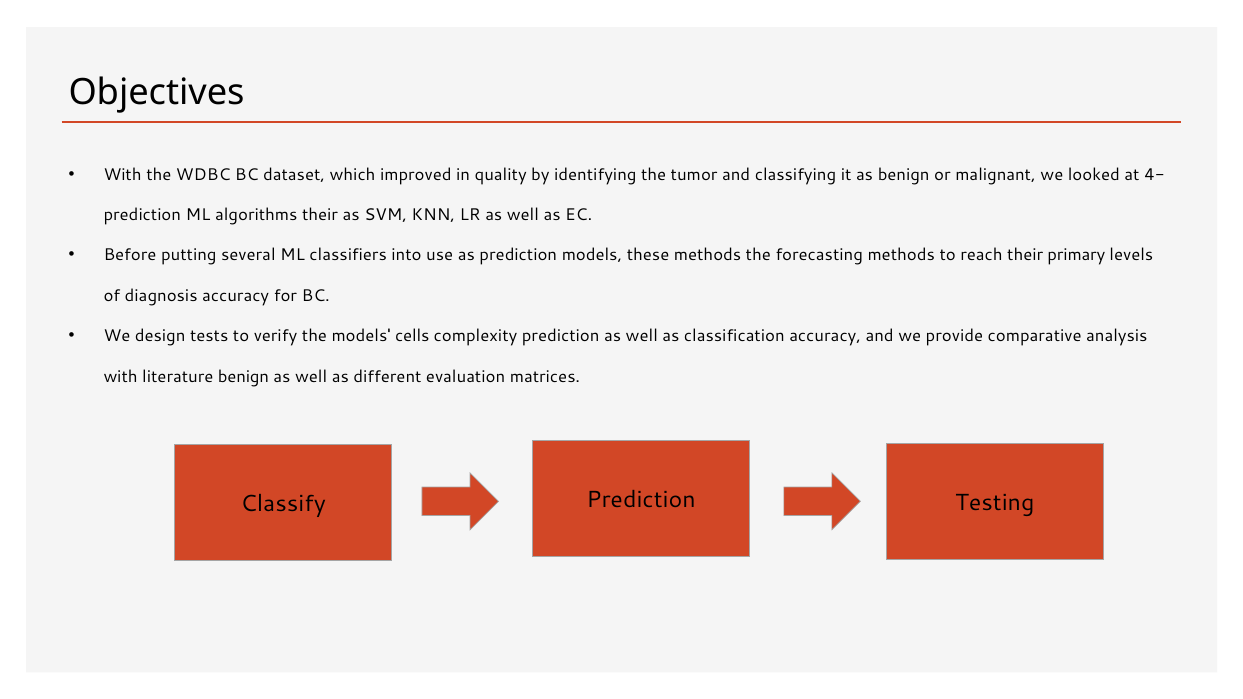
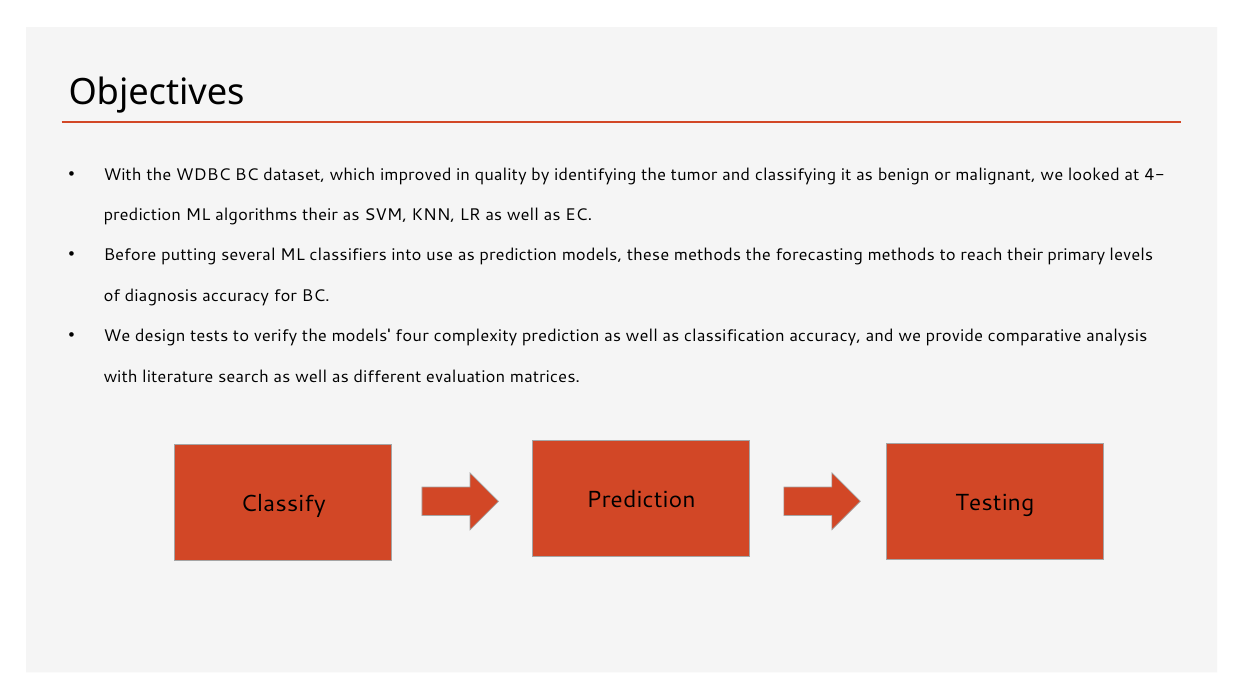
cells: cells -> four
literature benign: benign -> search
